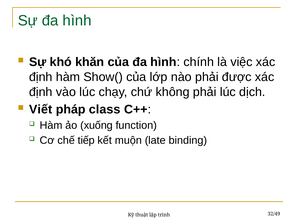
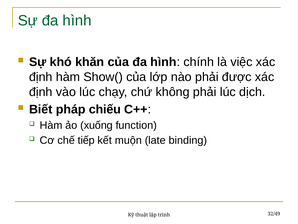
Viết: Viết -> Biết
class: class -> chiếu
